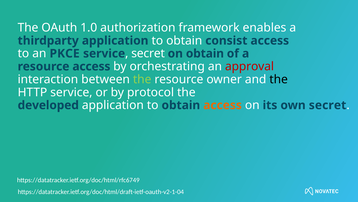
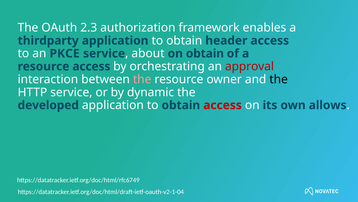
1.0: 1.0 -> 2.3
consist: consist -> header
secret at (148, 53): secret -> about
the at (142, 79) colour: light green -> pink
protocol: protocol -> dynamic
access at (223, 105) colour: orange -> red
own secret: secret -> allows
